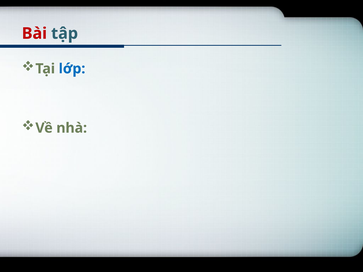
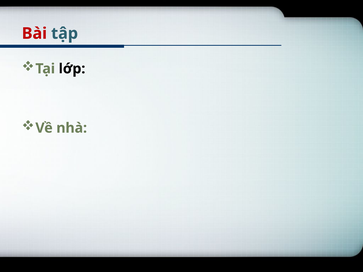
lớp colour: blue -> black
